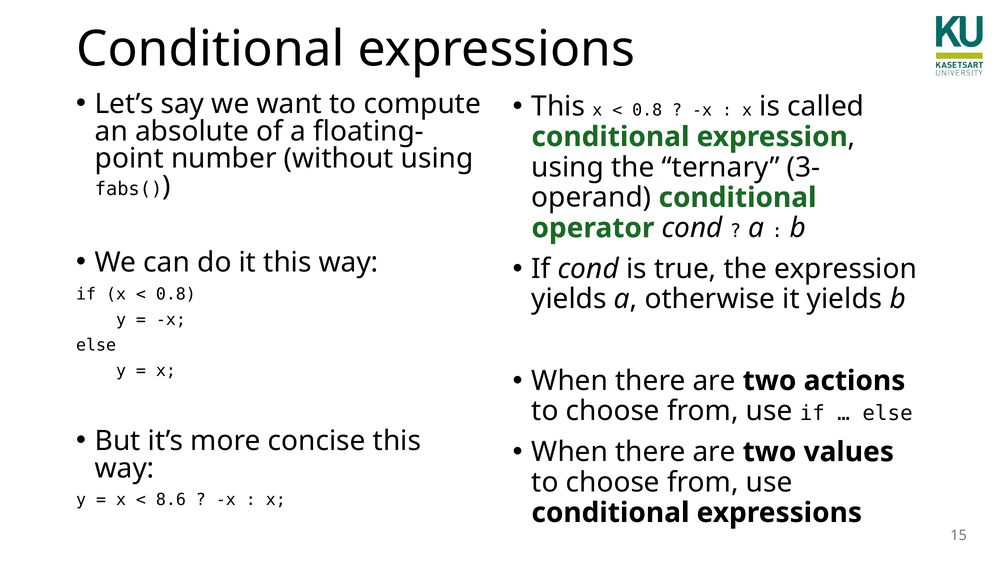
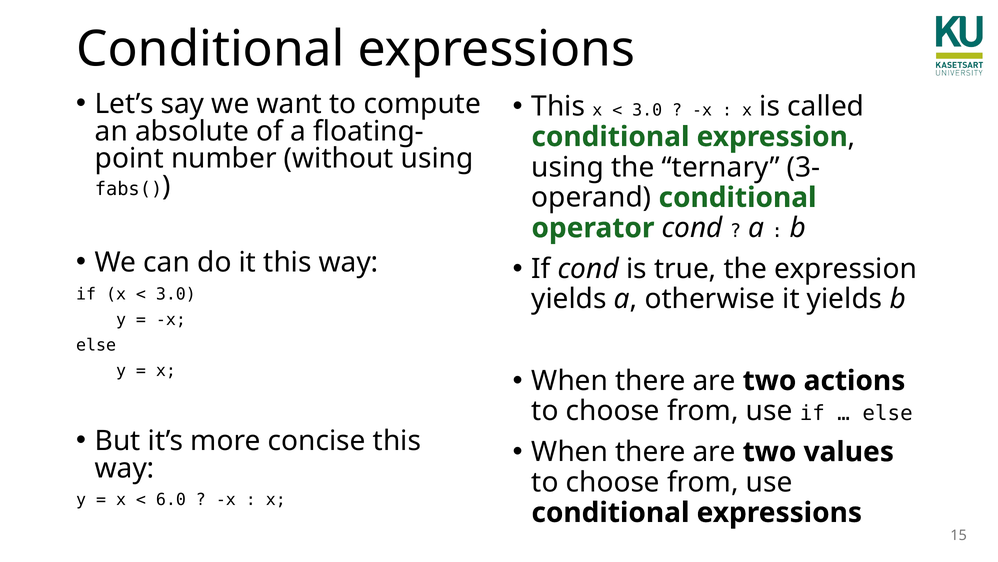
0.8 at (647, 110): 0.8 -> 3.0
0.8 at (176, 294): 0.8 -> 3.0
8.6: 8.6 -> 6.0
